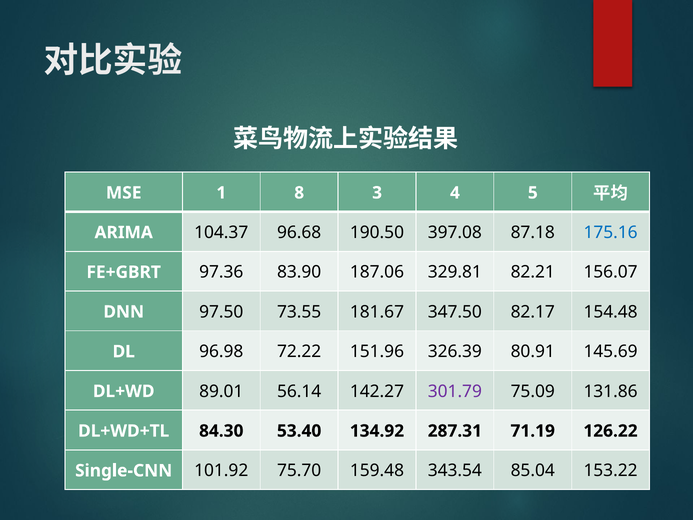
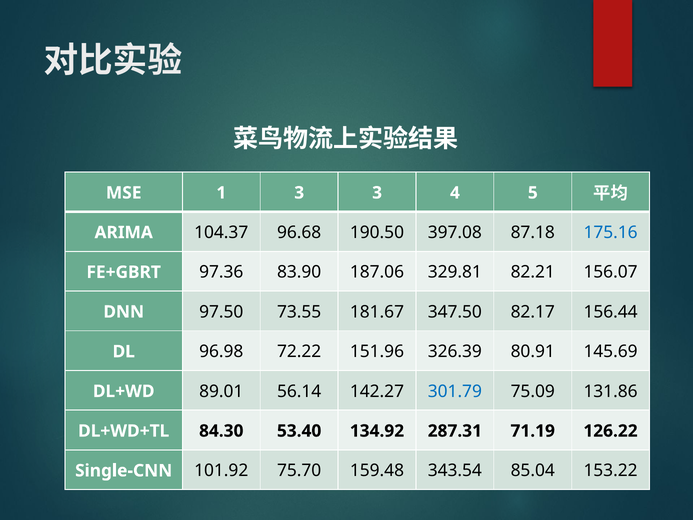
1 8: 8 -> 3
154.48: 154.48 -> 156.44
301.79 colour: purple -> blue
